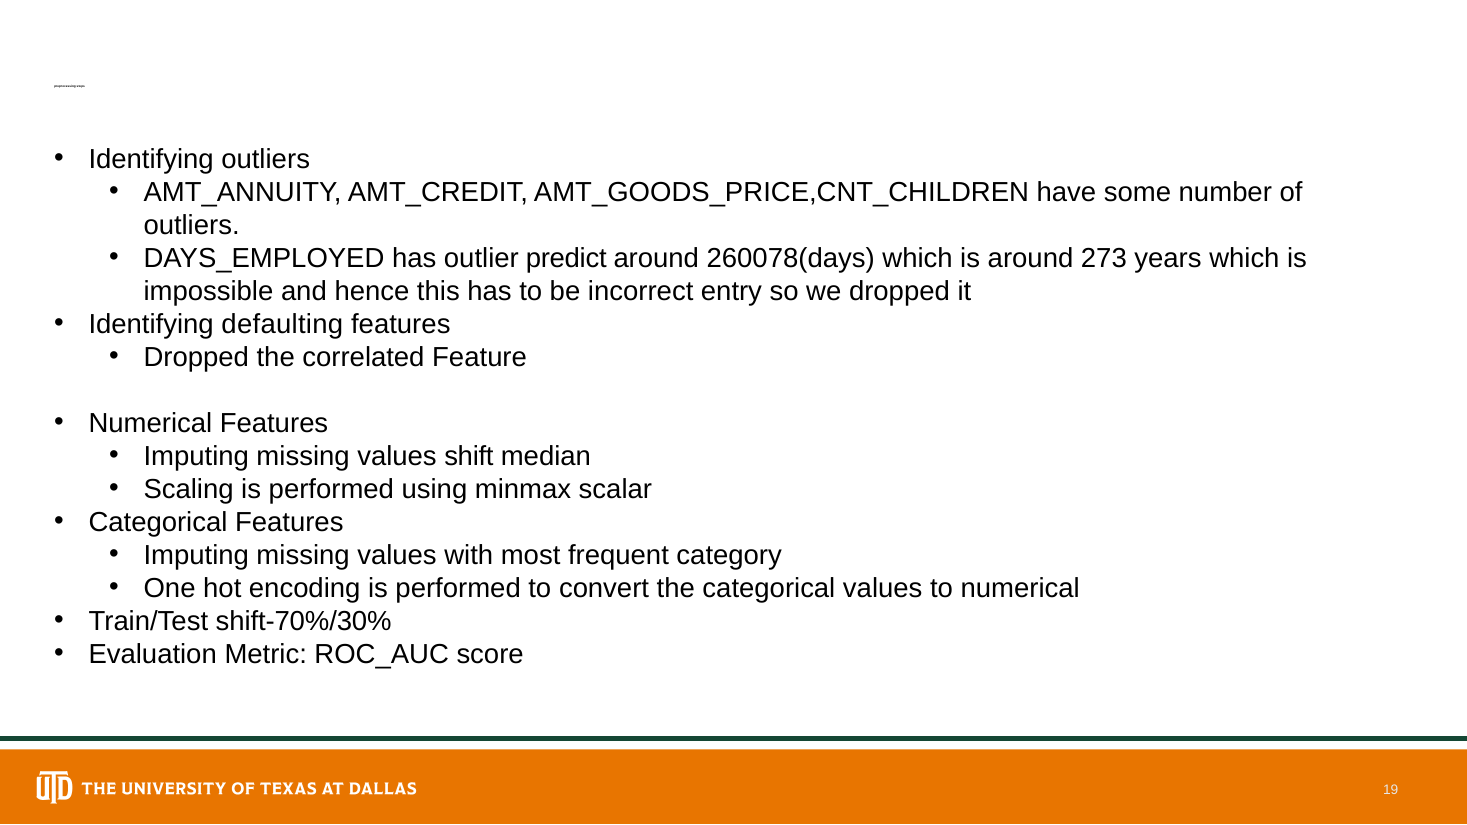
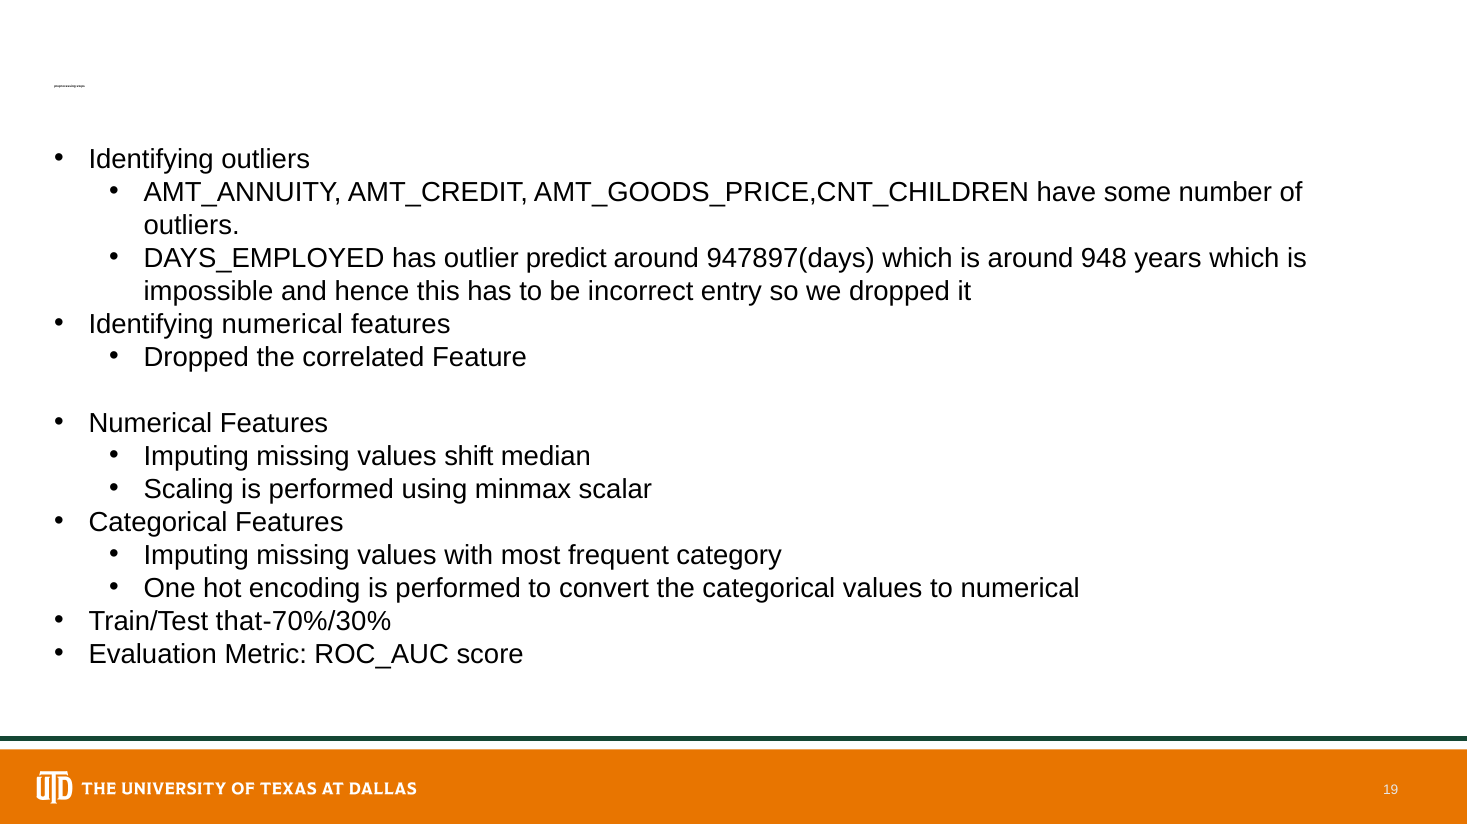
260078(days: 260078(days -> 947897(days
273: 273 -> 948
Identifying defaulting: defaulting -> numerical
shift-70%/30%: shift-70%/30% -> that-70%/30%
